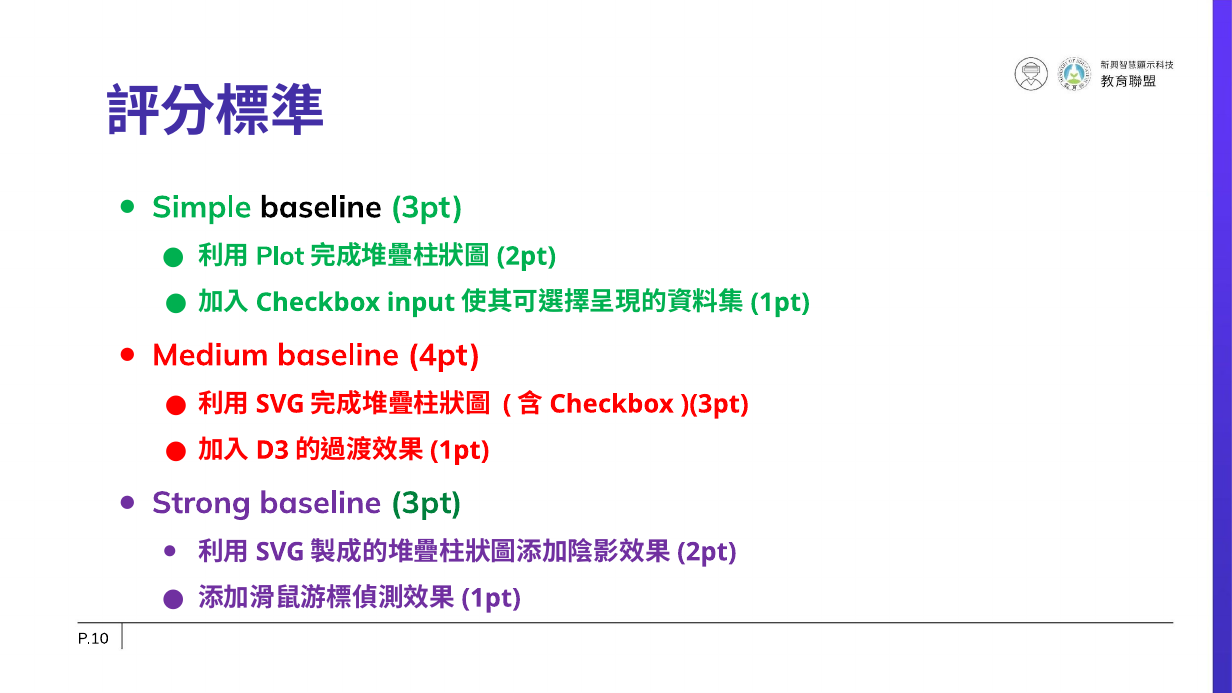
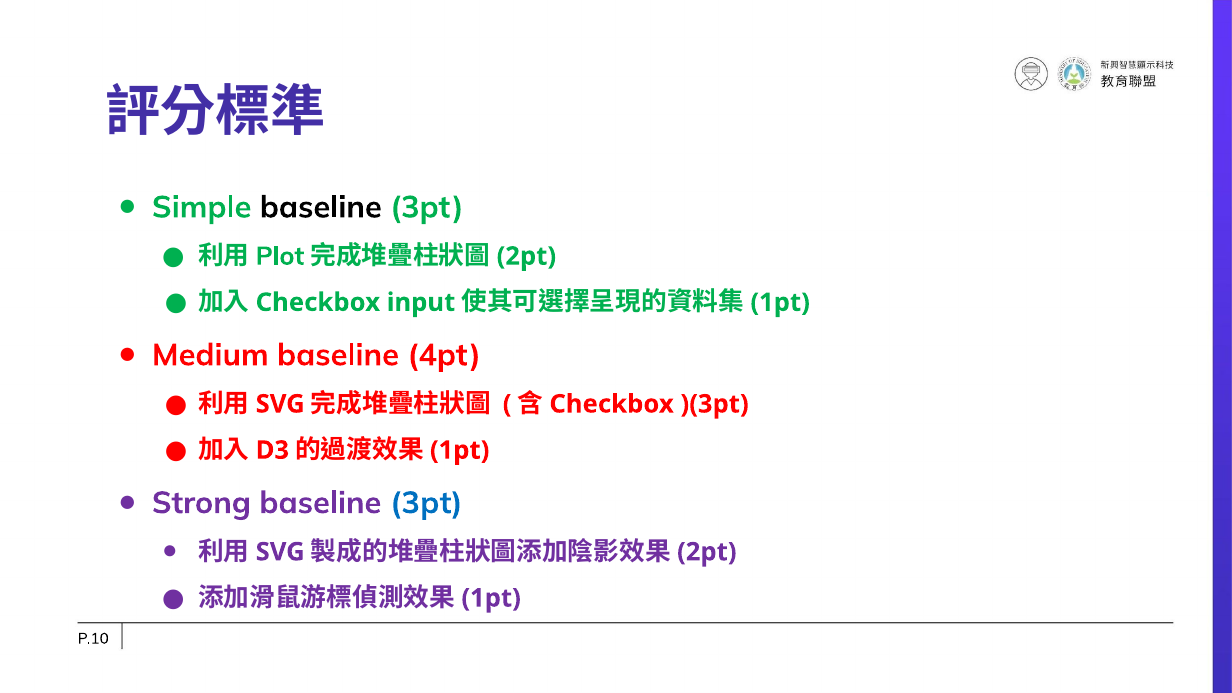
3pt at (426, 503) colour: green -> blue
